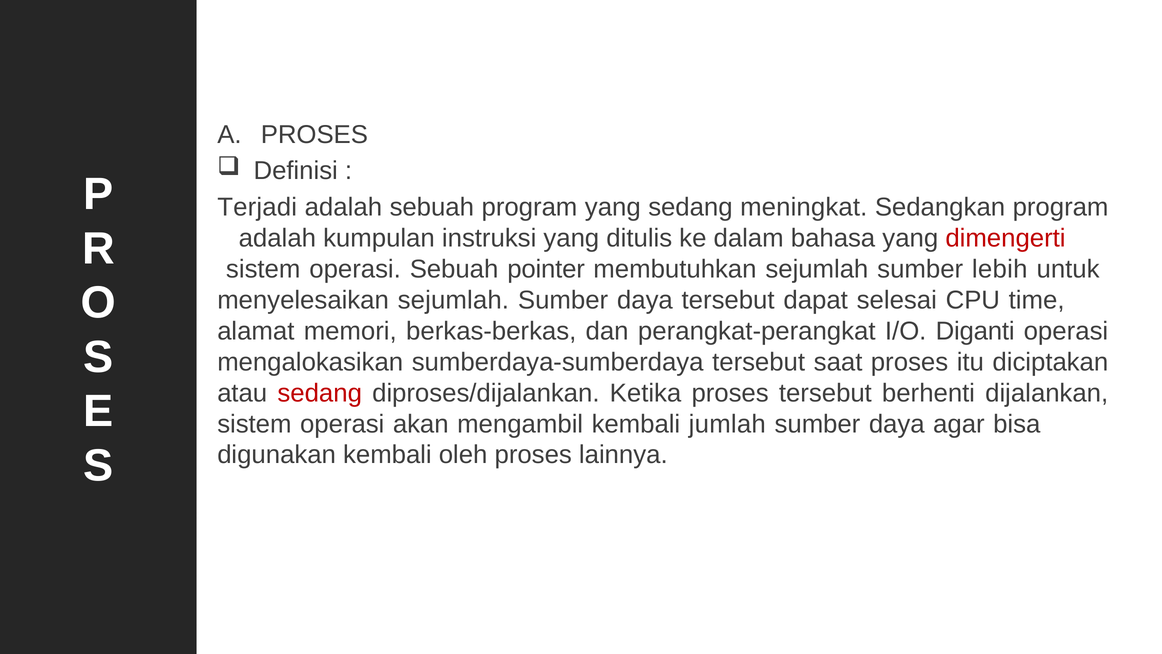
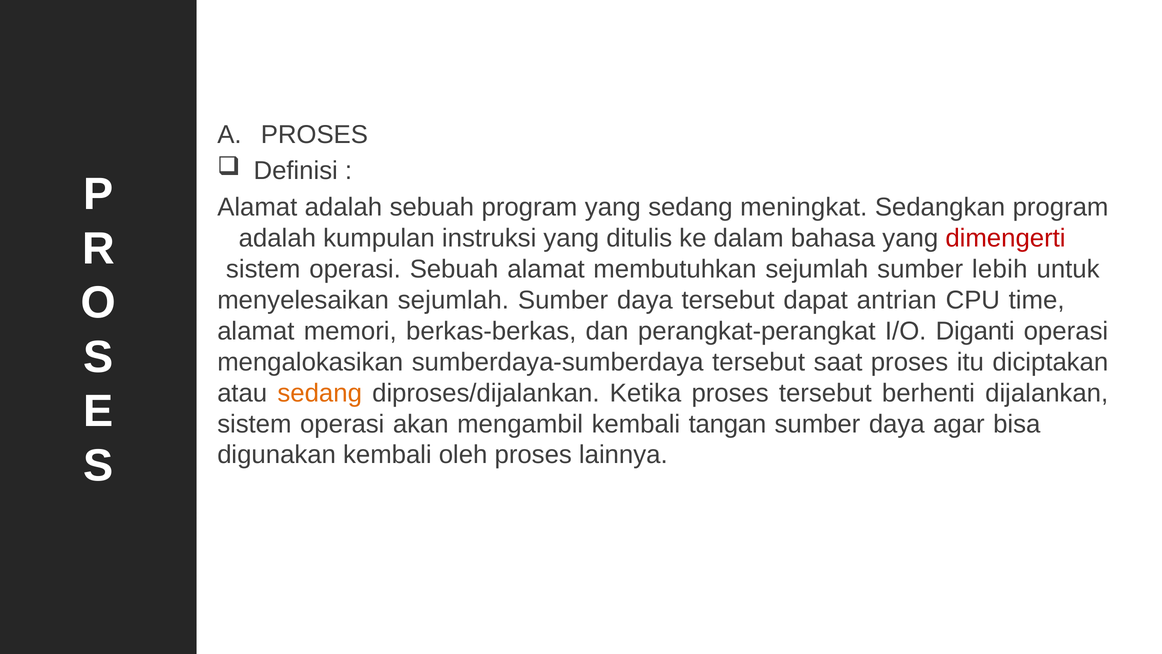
Terjadi at (257, 207): Terjadi -> Alamat
Sebuah pointer: pointer -> alamat
selesai: selesai -> antrian
sedang at (320, 393) colour: red -> orange
jumlah: jumlah -> tangan
